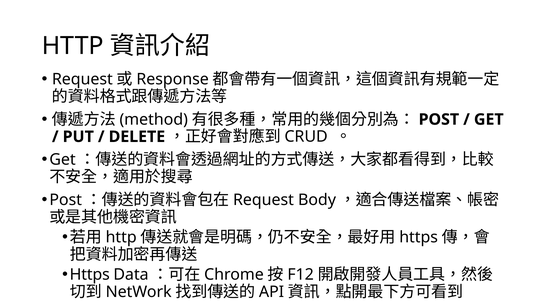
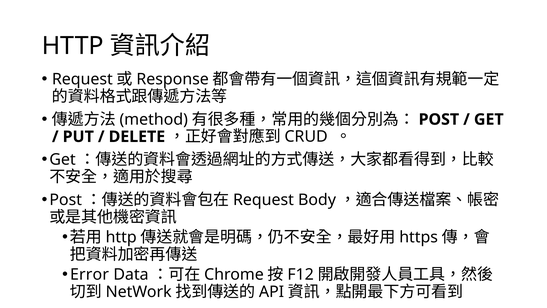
Https at (90, 274): Https -> Error
